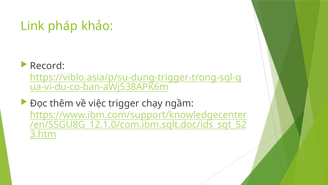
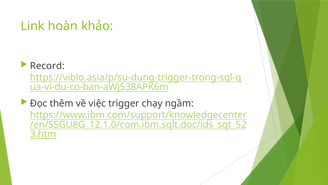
pháp: pháp -> hoàn
